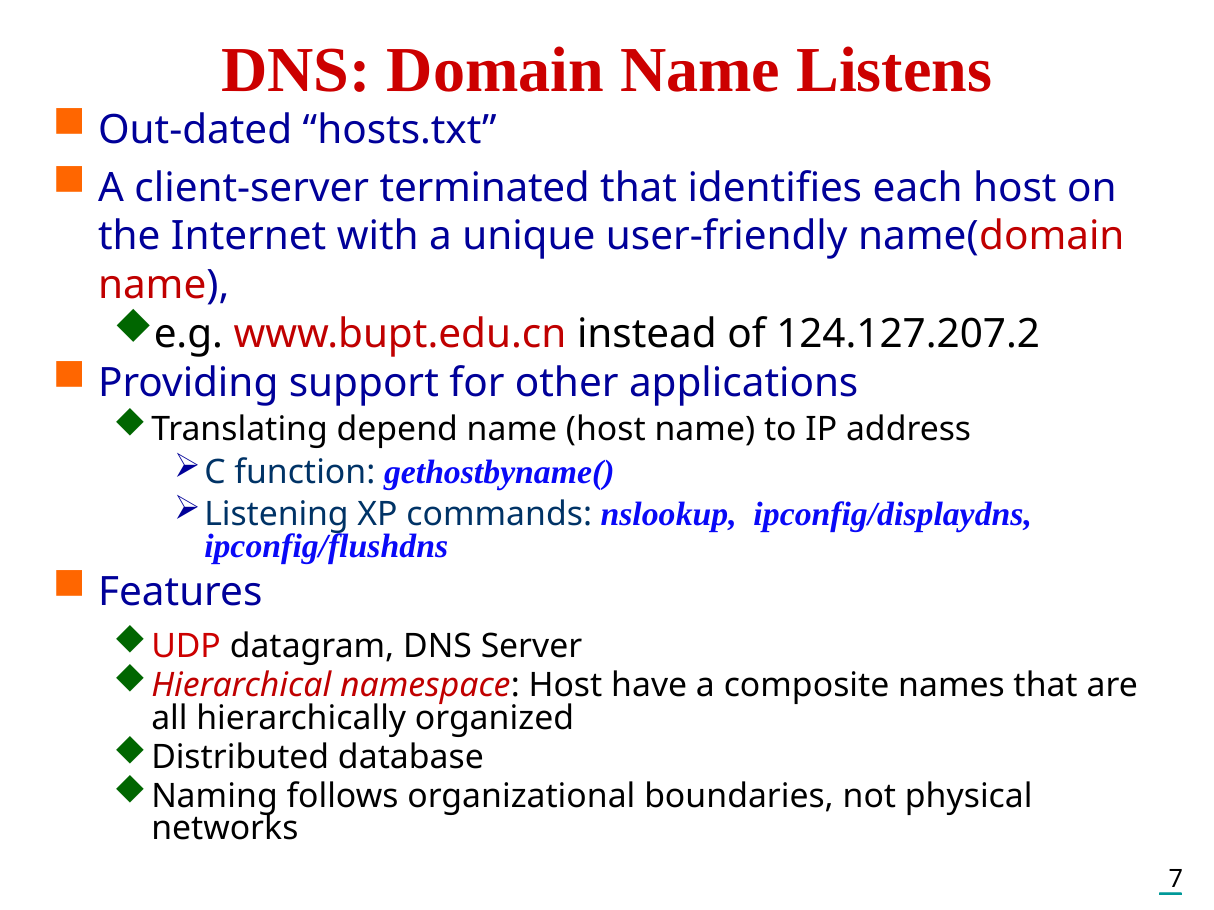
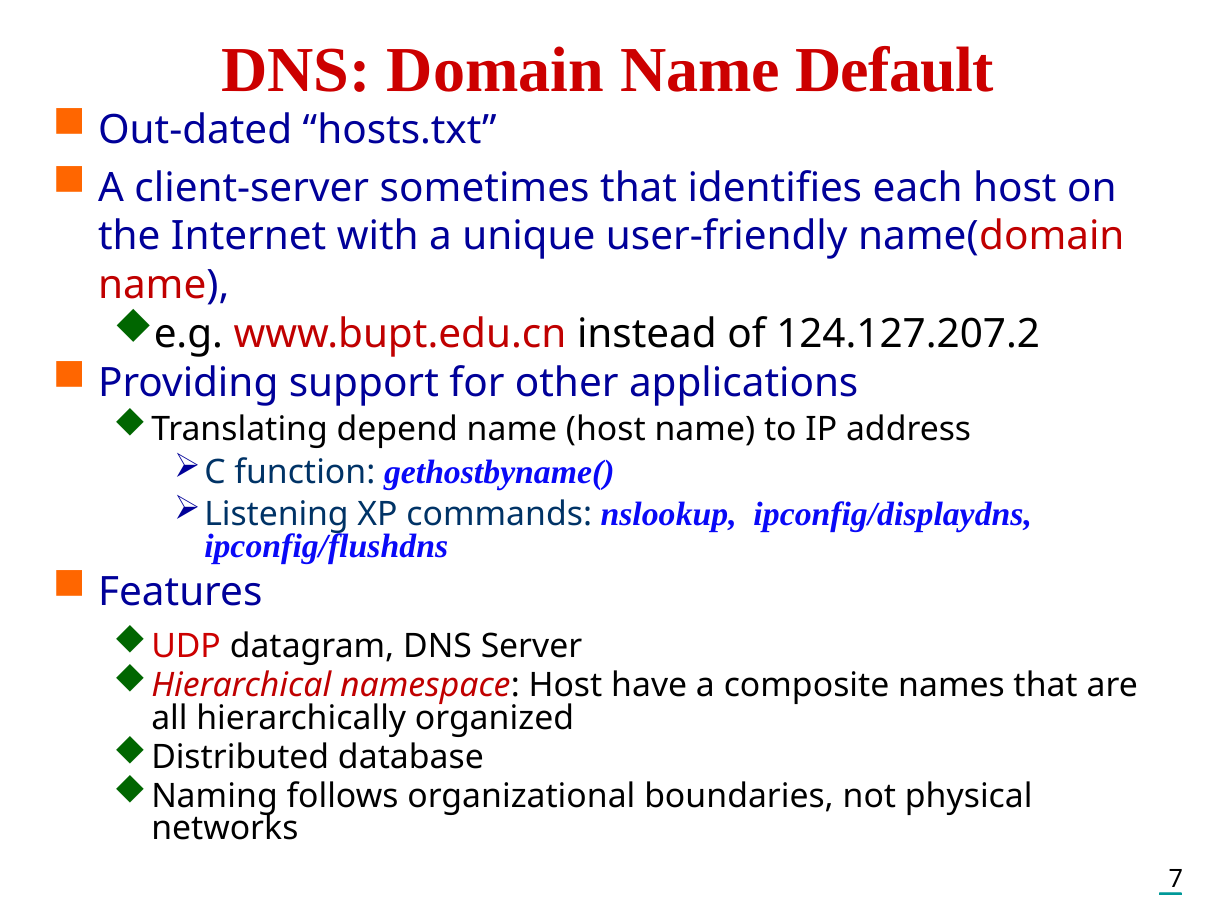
Listens: Listens -> Default
terminated: terminated -> sometimes
